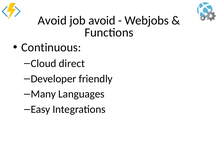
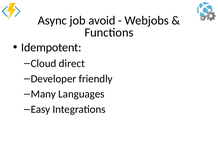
Avoid at (52, 20): Avoid -> Async
Continuous: Continuous -> Idempotent
